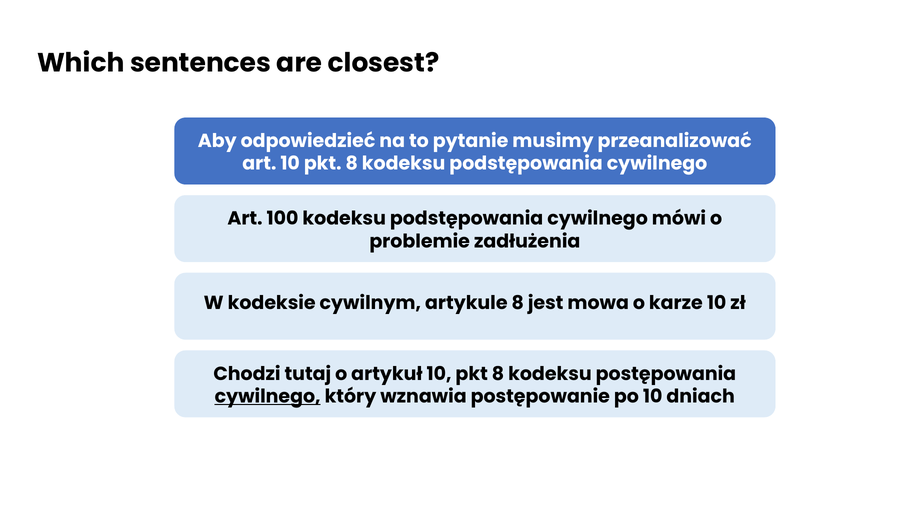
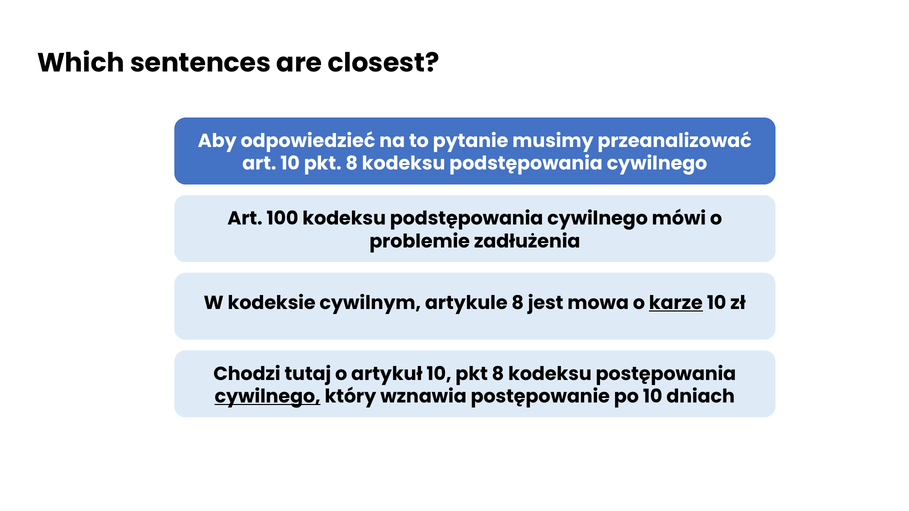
karze underline: none -> present
